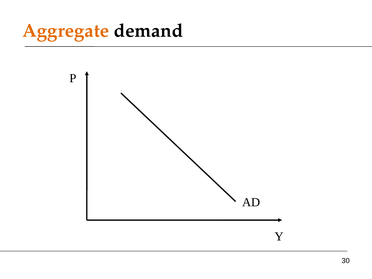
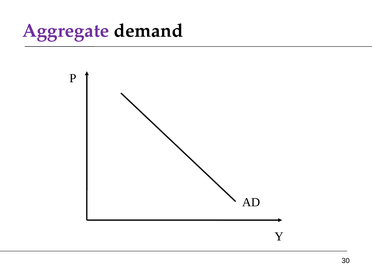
Aggregate colour: orange -> purple
